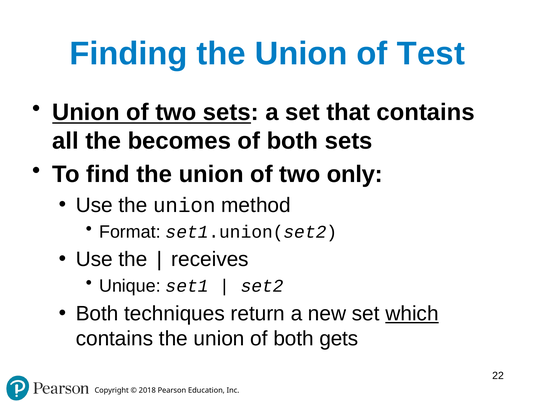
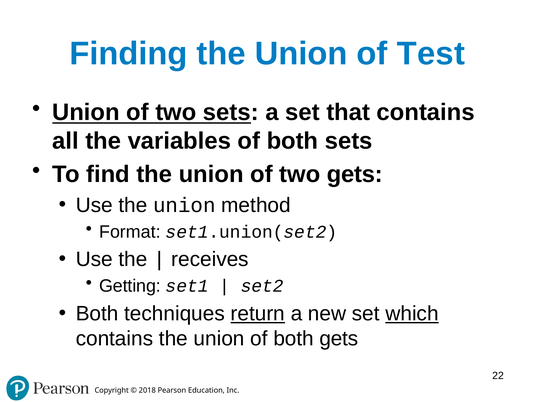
becomes: becomes -> variables
two only: only -> gets
Unique: Unique -> Getting
return underline: none -> present
